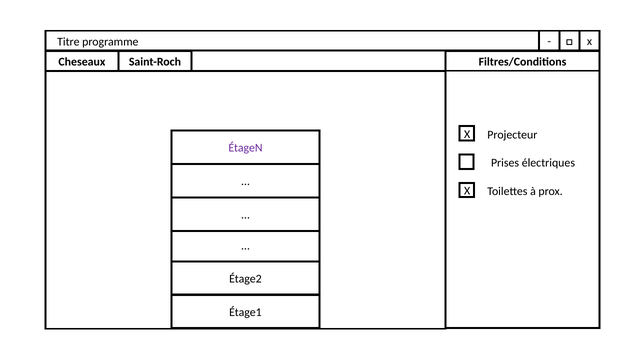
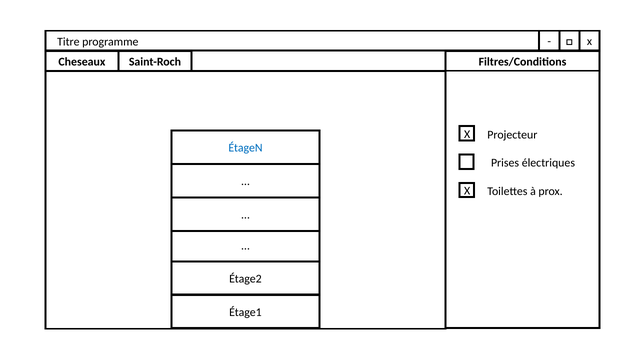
ÉtageN colour: purple -> blue
